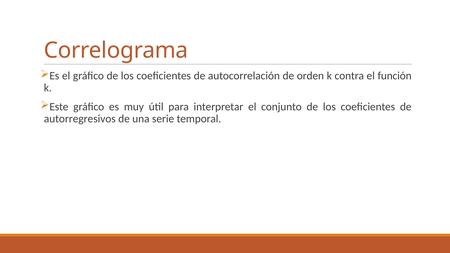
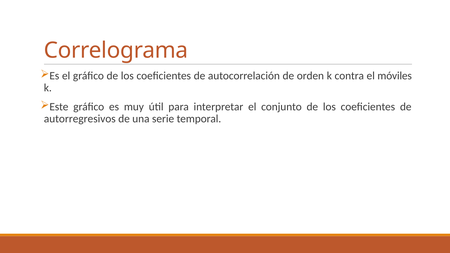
función: función -> móviles
